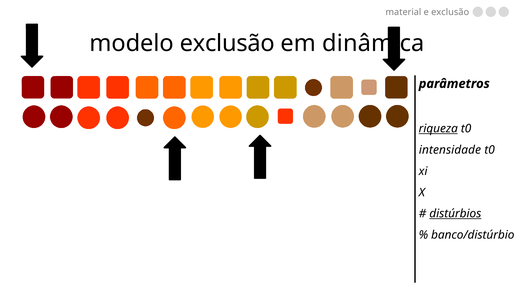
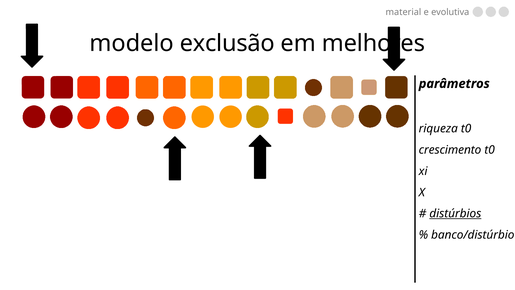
e exclusão: exclusão -> evolutiva
dinâmica: dinâmica -> melhores
riqueza underline: present -> none
intensidade: intensidade -> crescimento
